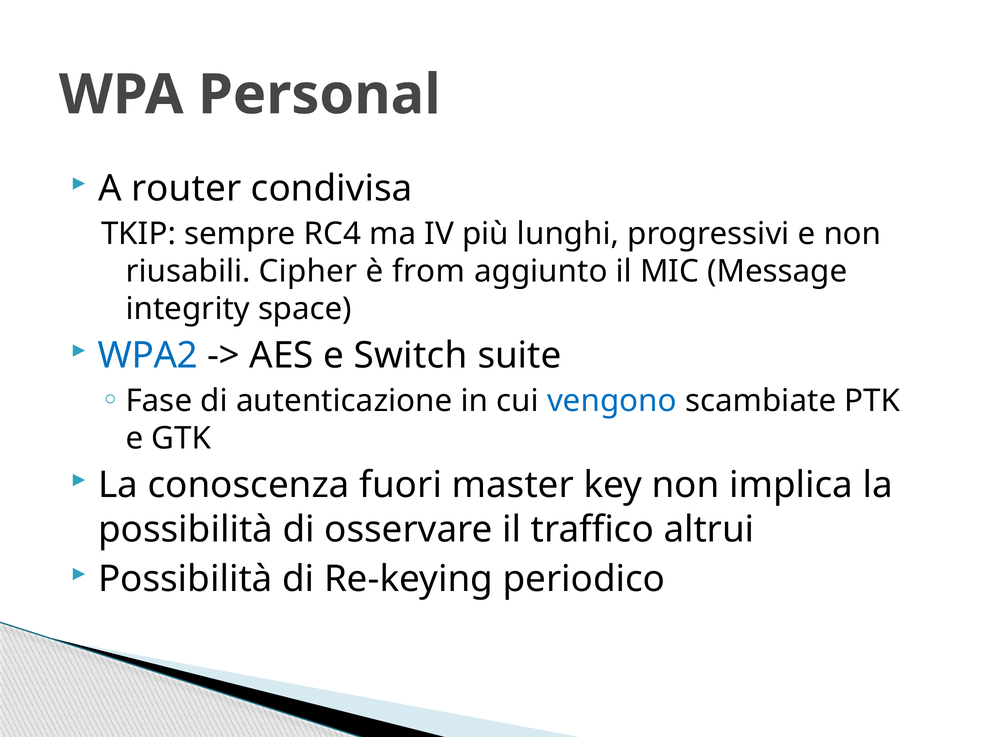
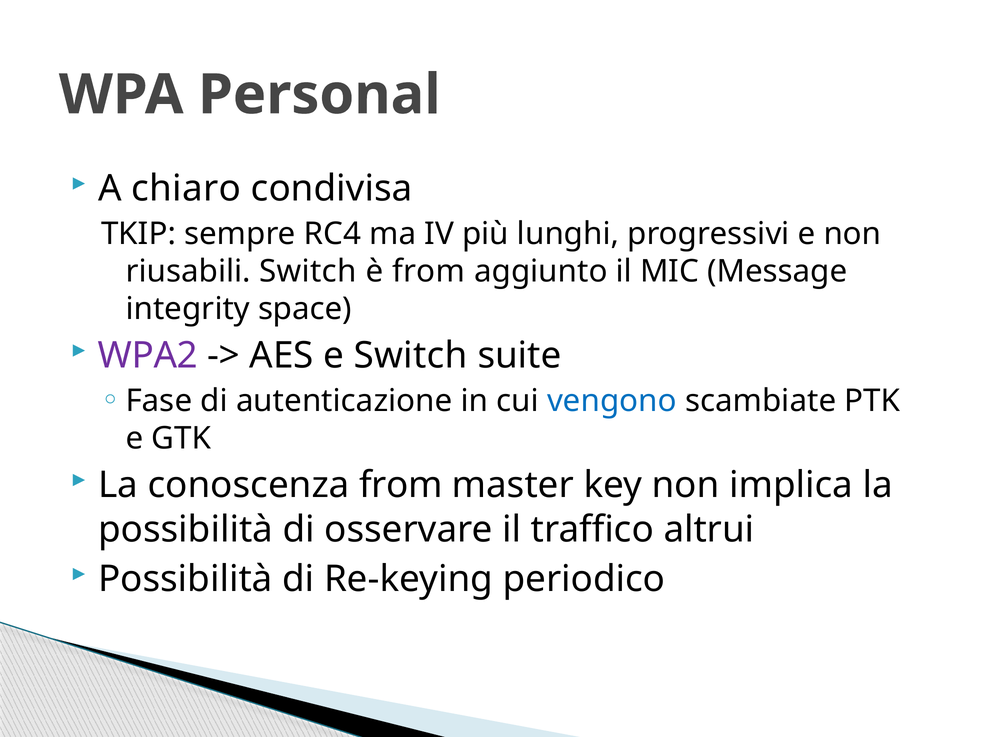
router: router -> chiaro
riusabili Cipher: Cipher -> Switch
WPA2 colour: blue -> purple
conoscenza fuori: fuori -> from
